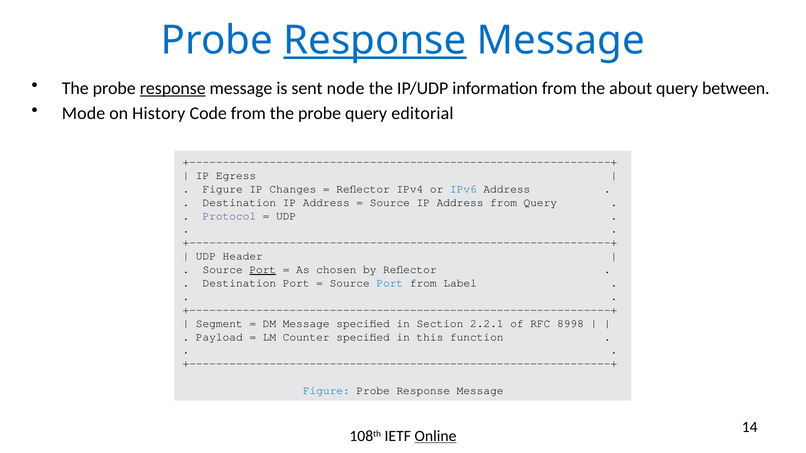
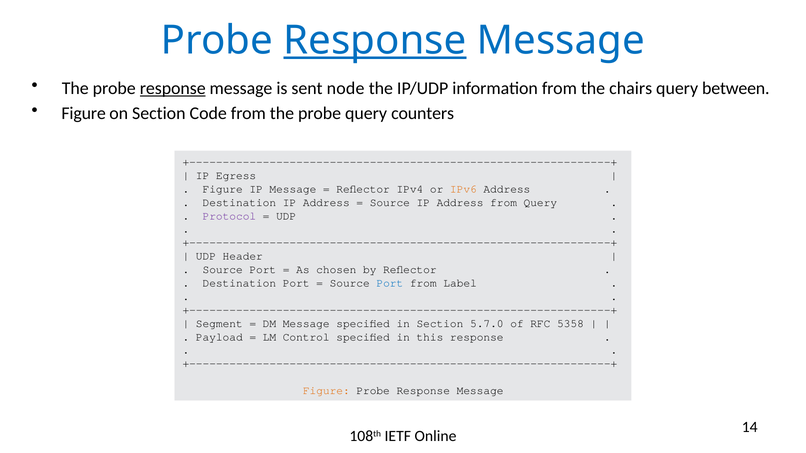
about: about -> chairs
Mode at (83, 113): Mode -> Figure
on History: History -> Section
editorial: editorial -> counters
IP Changes: Changes -> Message
IPv6 colour: blue -> orange
Port at (263, 270) underline: present -> none
2.2.1: 2.2.1 -> 5.7.0
8998: 8998 -> 5358
Counter: Counter -> Control
this function: function -> response
Figure at (326, 391) colour: blue -> orange
Online underline: present -> none
